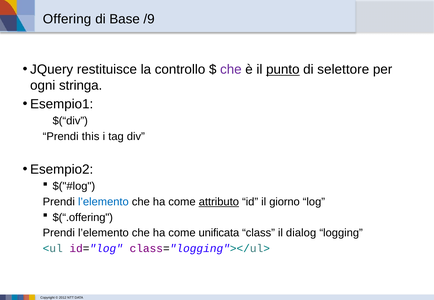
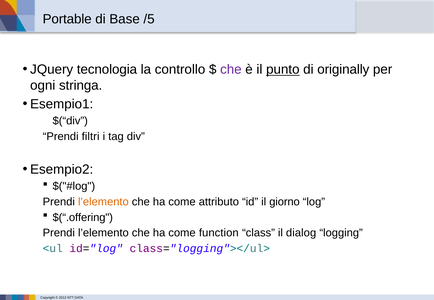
Offering: Offering -> Portable
/9: /9 -> /5
restituisce: restituisce -> tecnologia
selettore: selettore -> originally
this: this -> filtri
l’elemento at (103, 202) colour: blue -> orange
attributo underline: present -> none
unificata: unificata -> function
